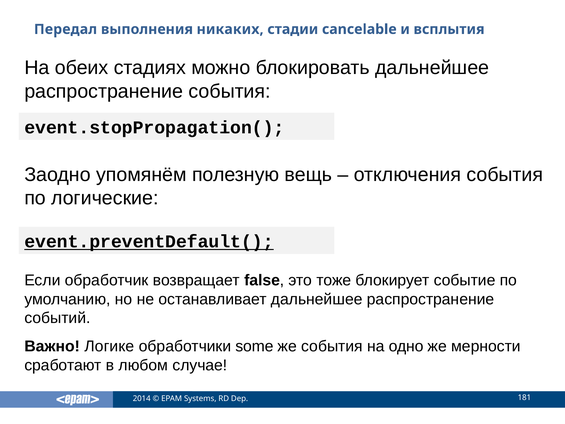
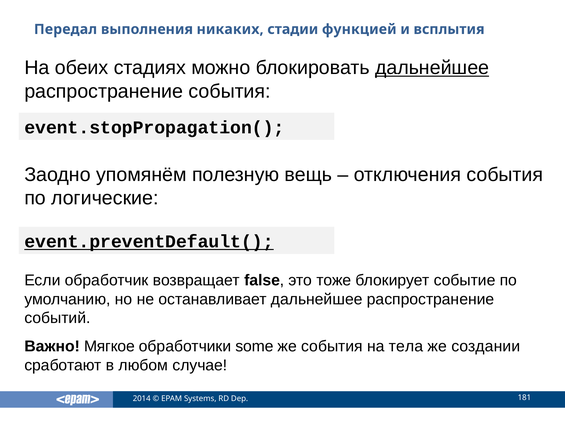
cancelable: cancelable -> функцией
дальнейшее at (432, 68) underline: none -> present
Логике: Логике -> Мягкое
одно: одно -> тела
мерности: мерности -> создании
